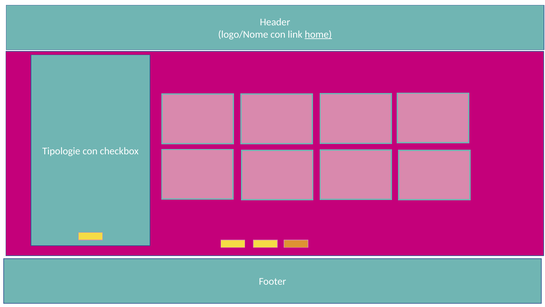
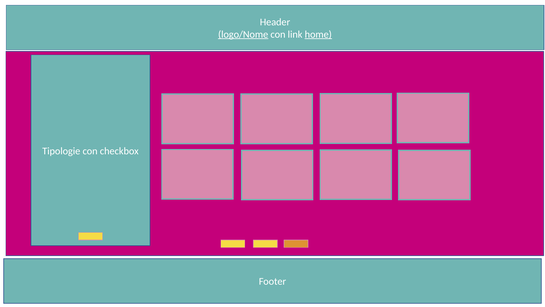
logo/Nome underline: none -> present
